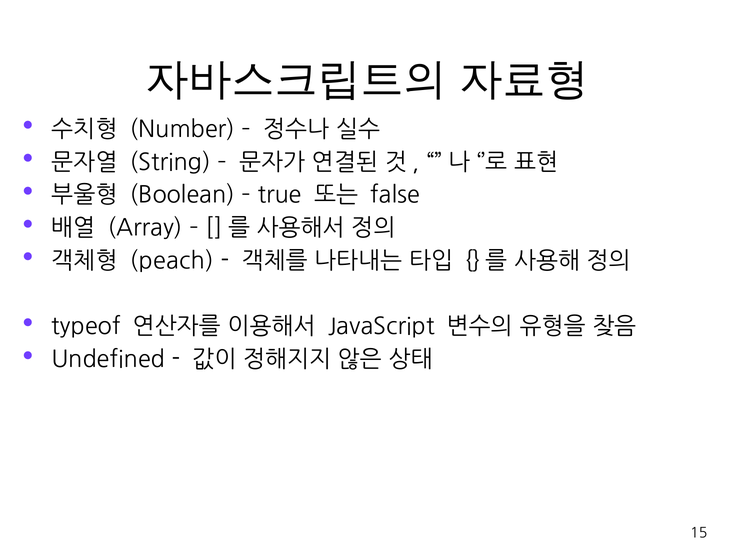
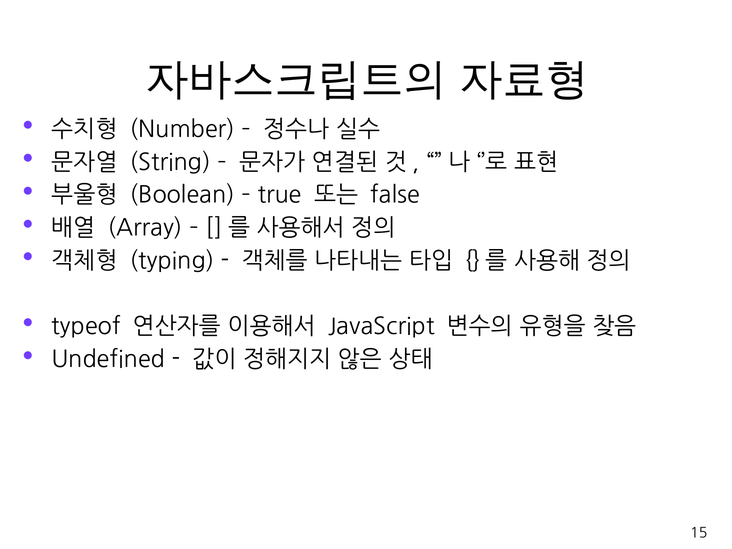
peach: peach -> typing
